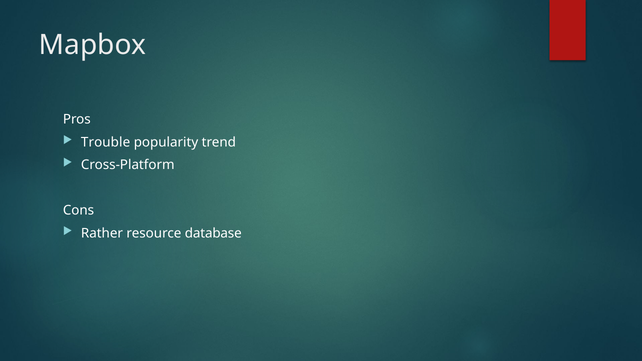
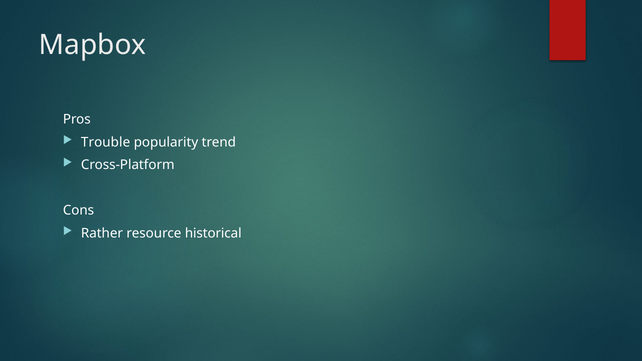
database: database -> historical
